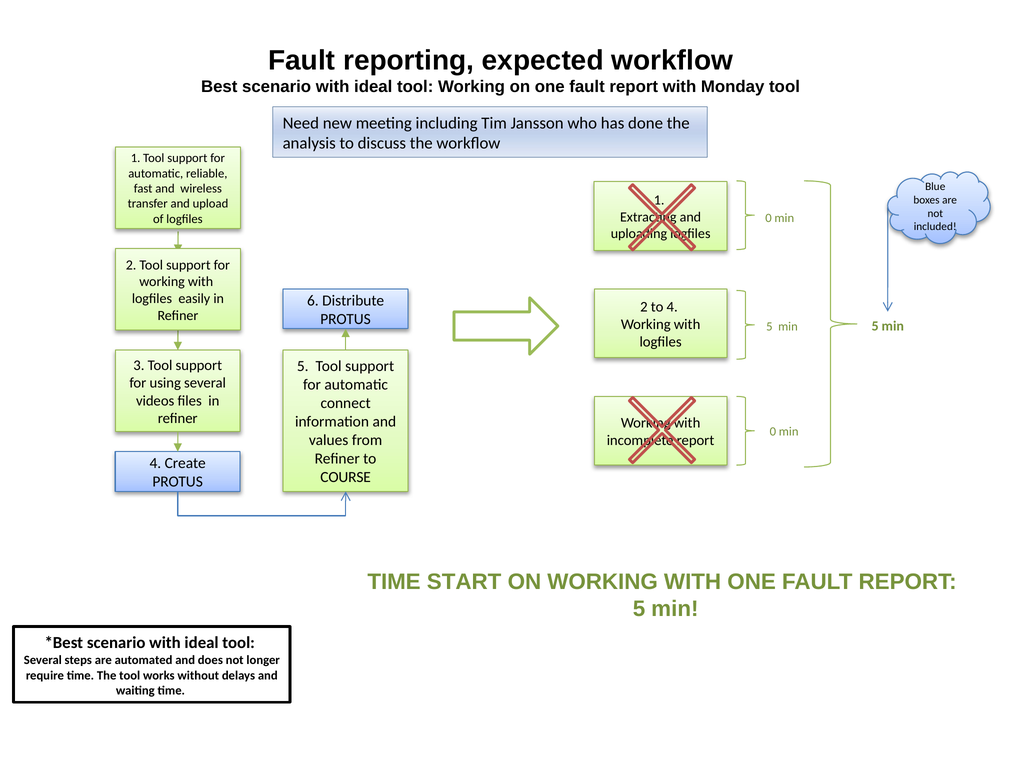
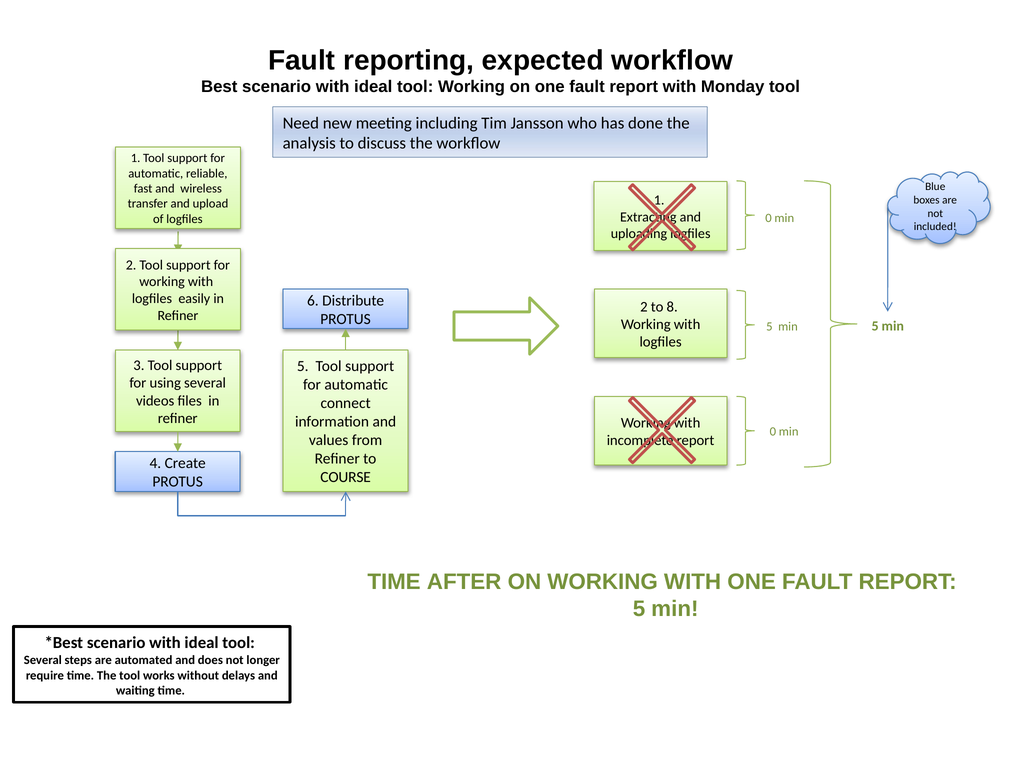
to 4: 4 -> 8
START: START -> AFTER
